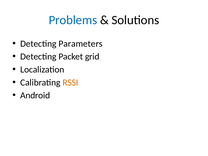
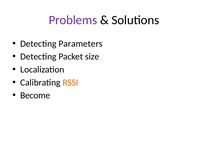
Problems colour: blue -> purple
grid: grid -> size
Android: Android -> Become
